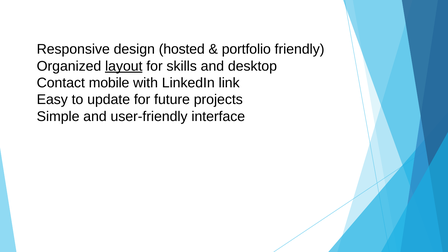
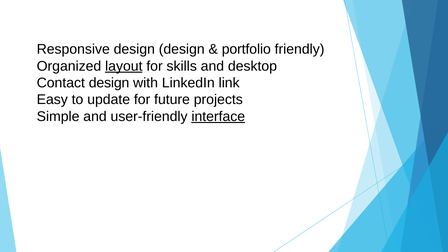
design hosted: hosted -> design
Contact mobile: mobile -> design
interface underline: none -> present
